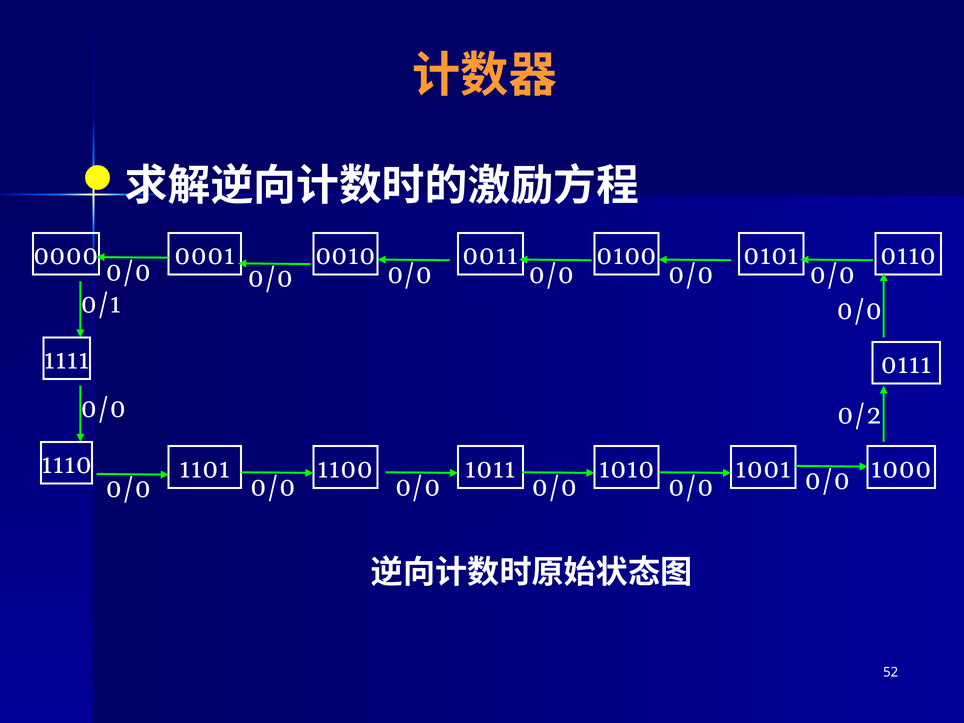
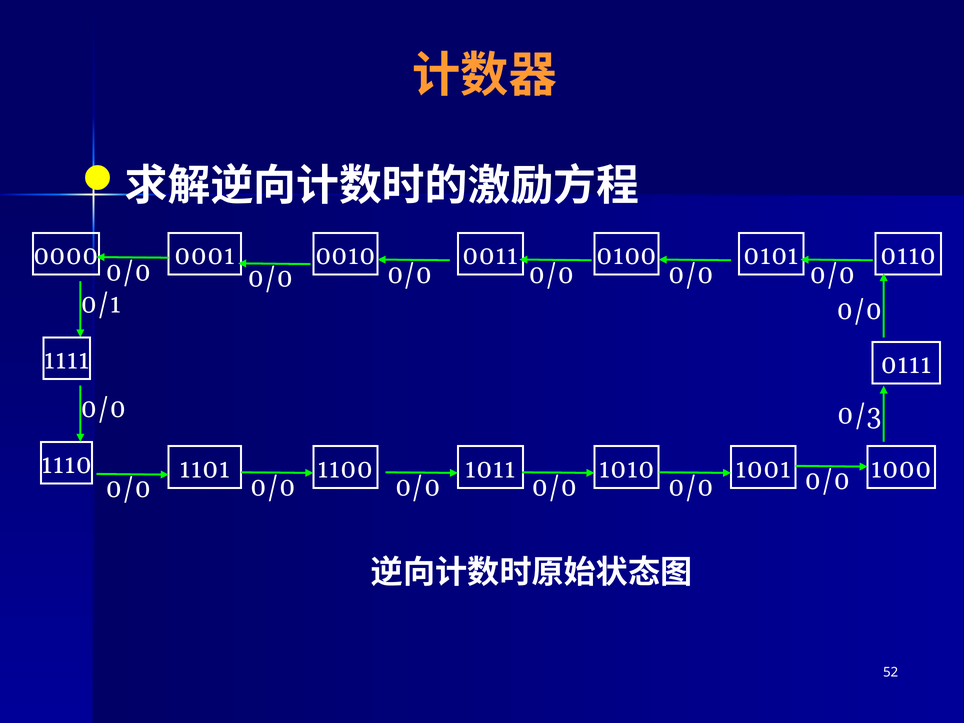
0/2: 0/2 -> 0/3
